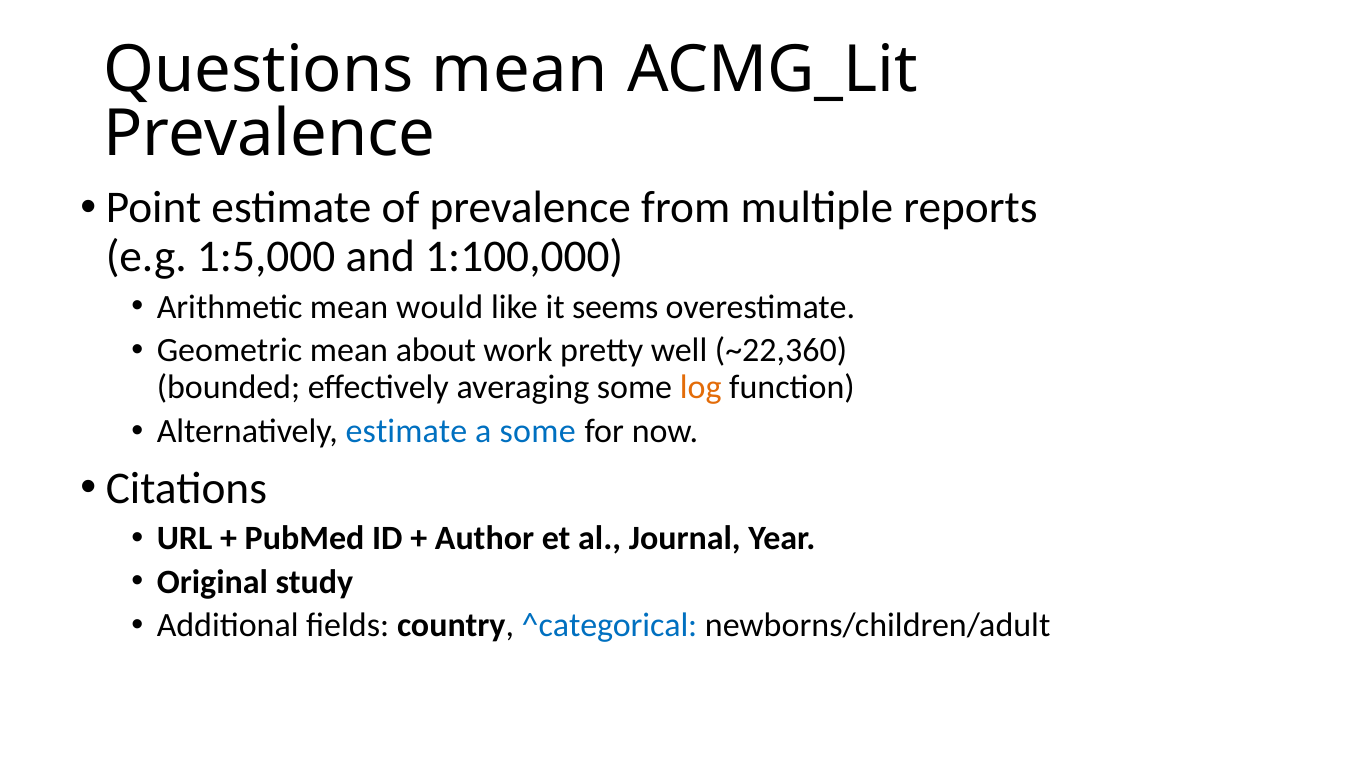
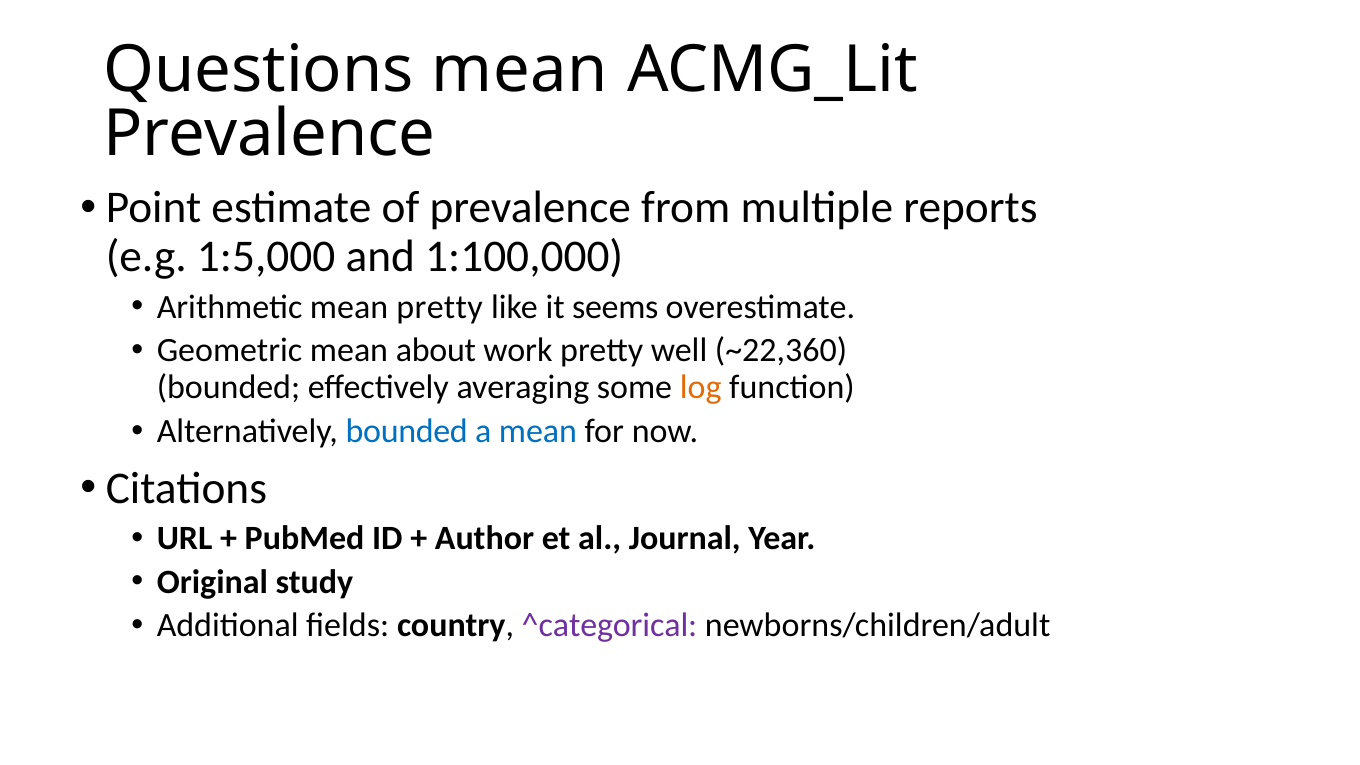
mean would: would -> pretty
Alternatively estimate: estimate -> bounded
a some: some -> mean
^categorical colour: blue -> purple
